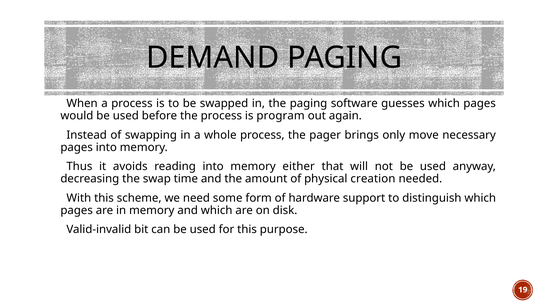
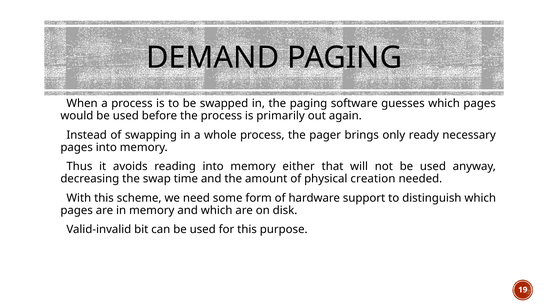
program: program -> primarily
move: move -> ready
